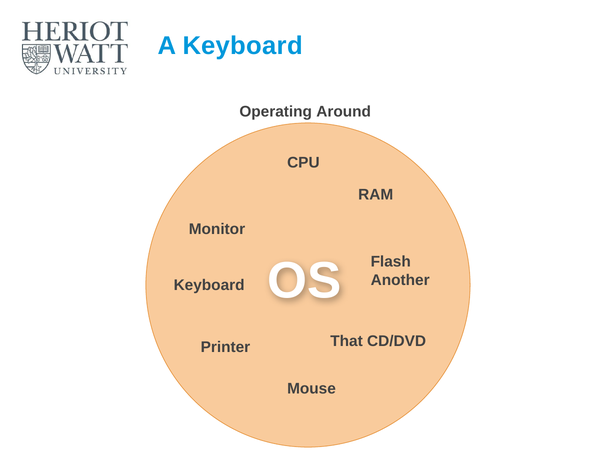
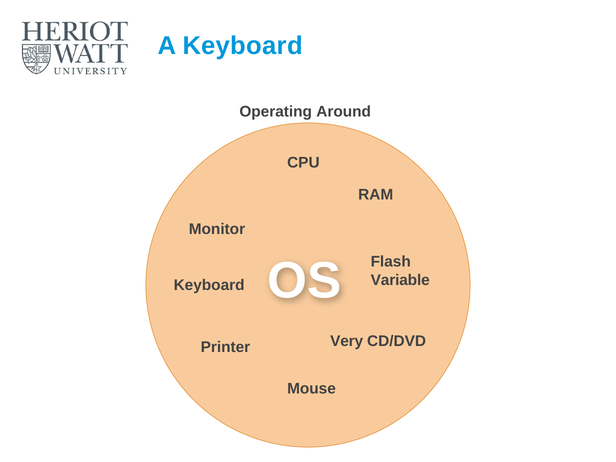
Another: Another -> Variable
That: That -> Very
